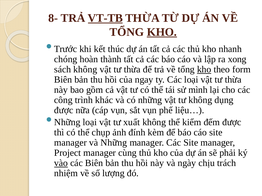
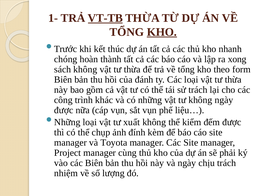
8-: 8- -> 1-
kho at (204, 70) underline: present -> none
ngay: ngay -> đánh
sử mình: mình -> trách
không dụng: dụng -> ngày
và Những: Những -> Toyota
vào underline: present -> none
